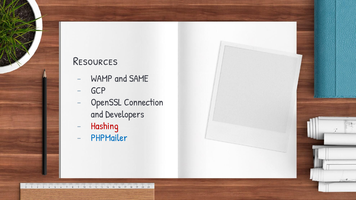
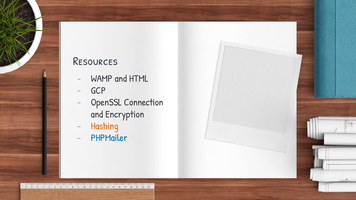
SAME: SAME -> HTML
Developers: Developers -> Encryption
Hashing colour: red -> orange
